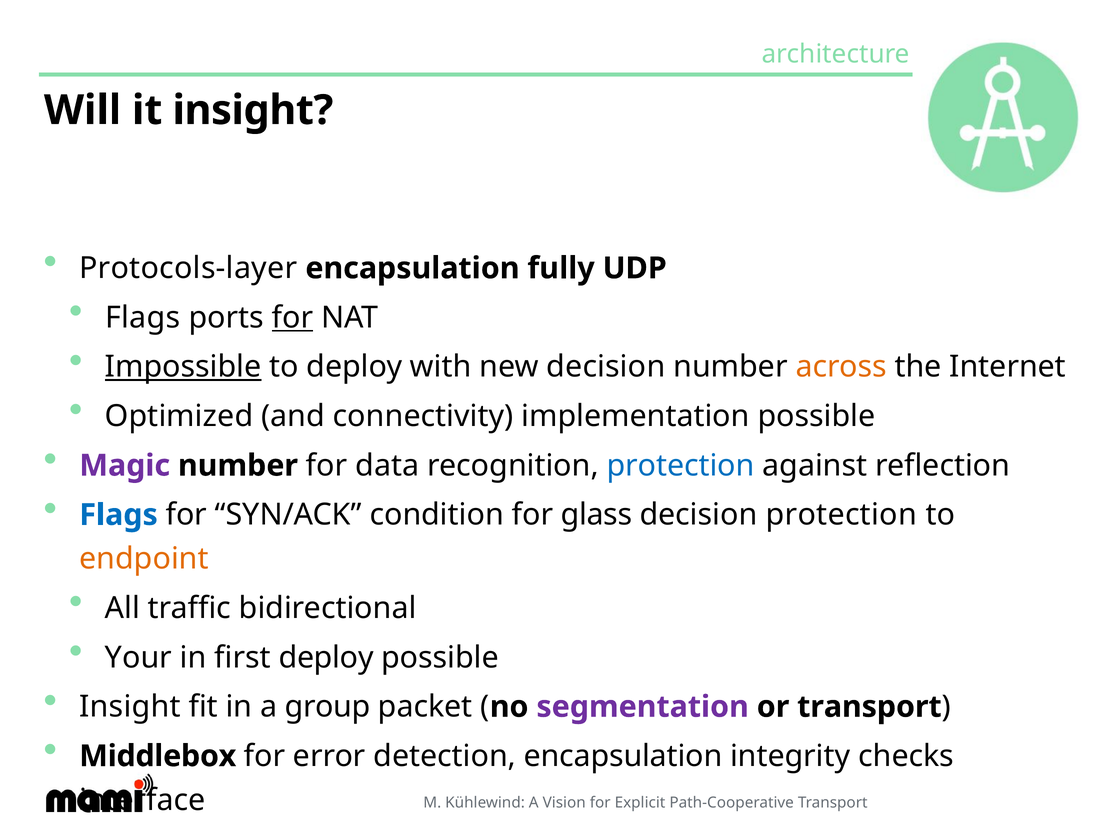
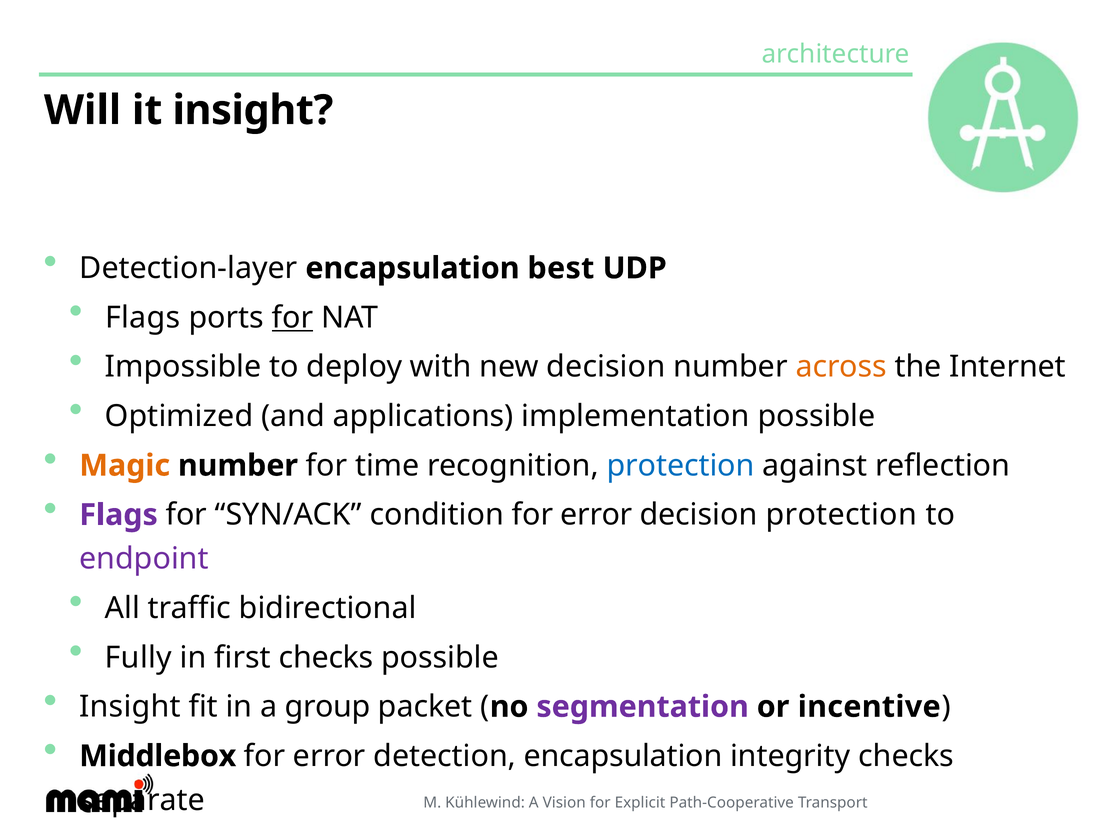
Protocols-layer: Protocols-layer -> Detection-layer
fully: fully -> best
Impossible underline: present -> none
connectivity: connectivity -> applications
Magic colour: purple -> orange
data: data -> time
Flags at (119, 515) colour: blue -> purple
condition for glass: glass -> error
endpoint colour: orange -> purple
Your: Your -> Fully
first deploy: deploy -> checks
or transport: transport -> incentive
interface: interface -> separate
